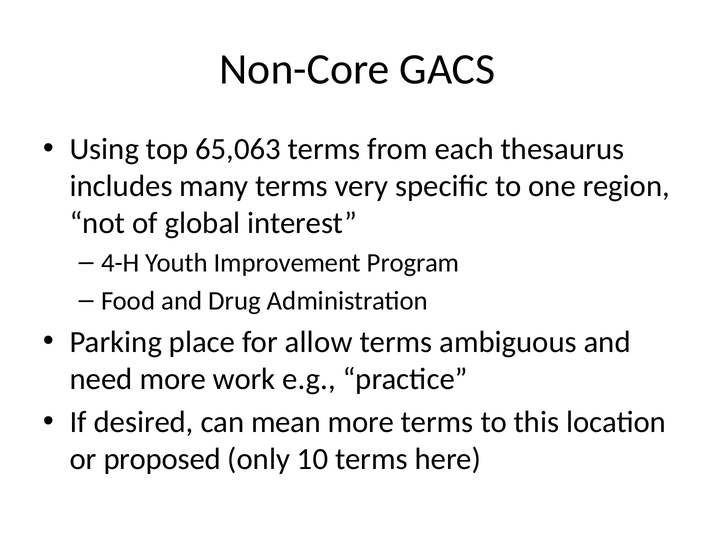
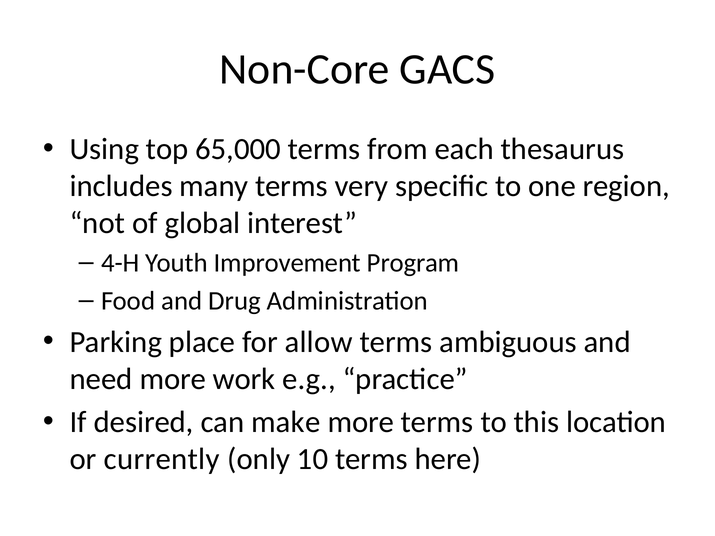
65,063: 65,063 -> 65,000
mean: mean -> make
proposed: proposed -> currently
